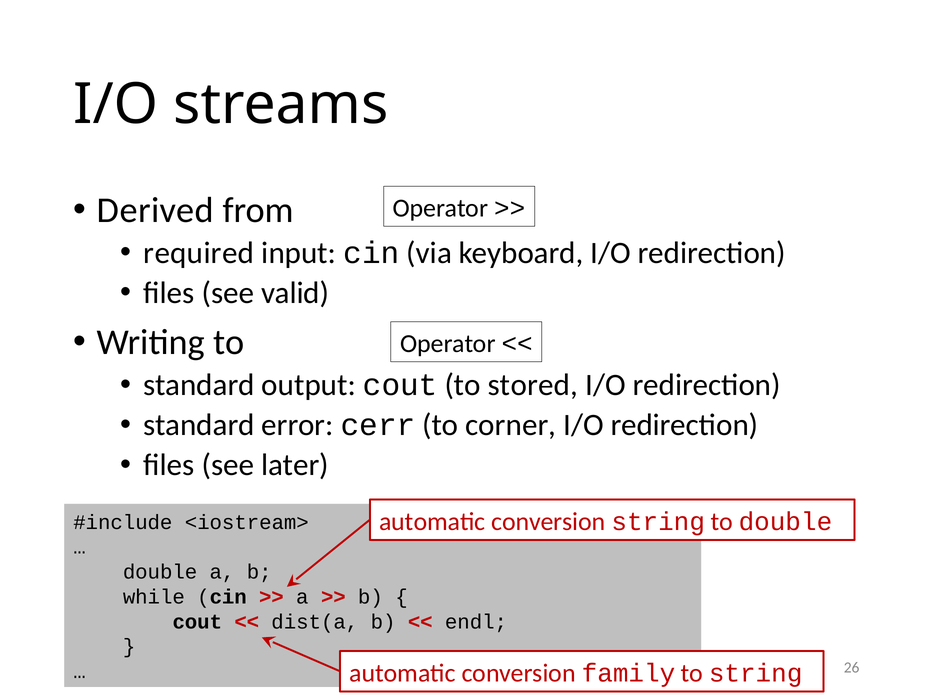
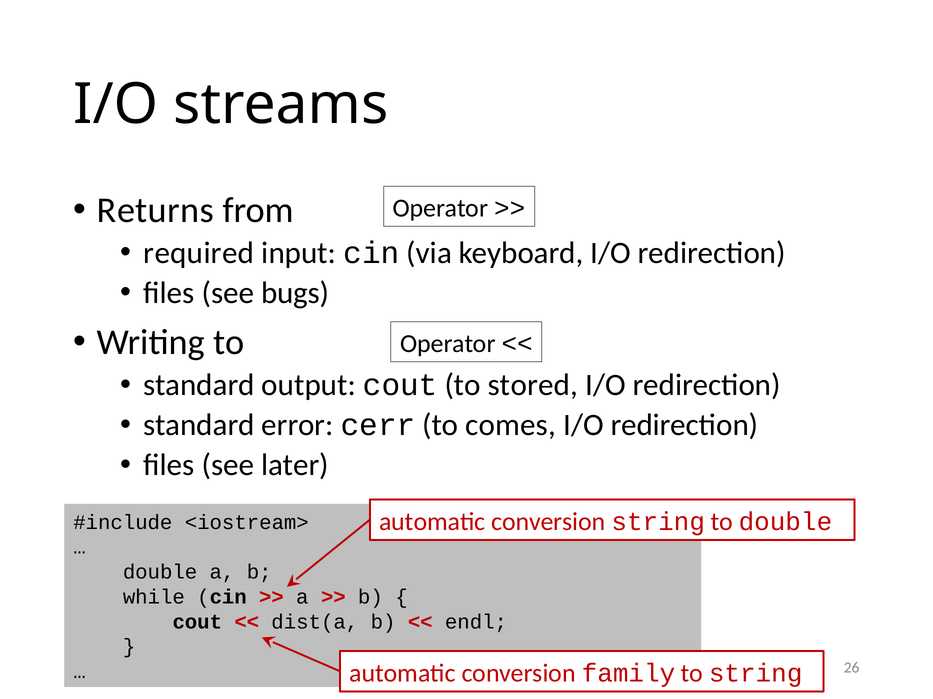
Derived: Derived -> Returns
valid: valid -> bugs
corner: corner -> comes
